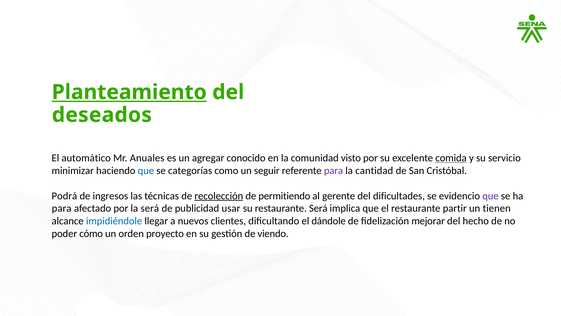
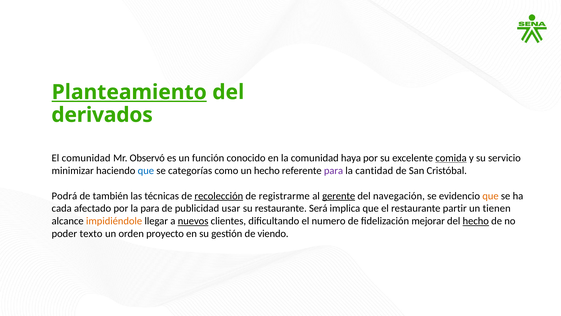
deseados: deseados -> derivados
El automático: automático -> comunidad
Anuales: Anuales -> Observó
agregar: agregar -> función
visto: visto -> haya
un seguir: seguir -> hecho
ingresos: ingresos -> también
permitiendo: permitiendo -> registrarme
gerente underline: none -> present
dificultades: dificultades -> navegación
que at (490, 196) colour: purple -> orange
para at (62, 208): para -> cada
la será: será -> para
impidiéndole colour: blue -> orange
nuevos underline: none -> present
dándole: dándole -> numero
hecho at (476, 221) underline: none -> present
cómo: cómo -> texto
